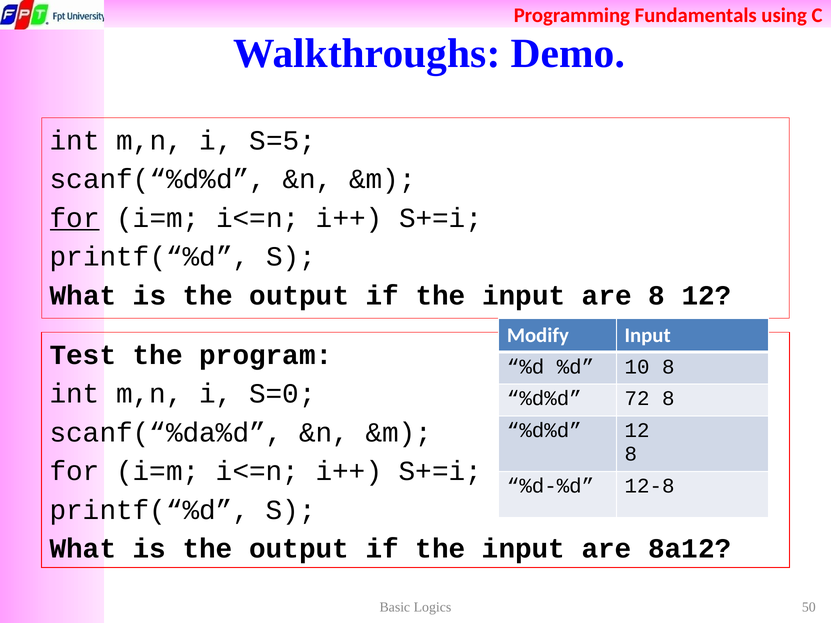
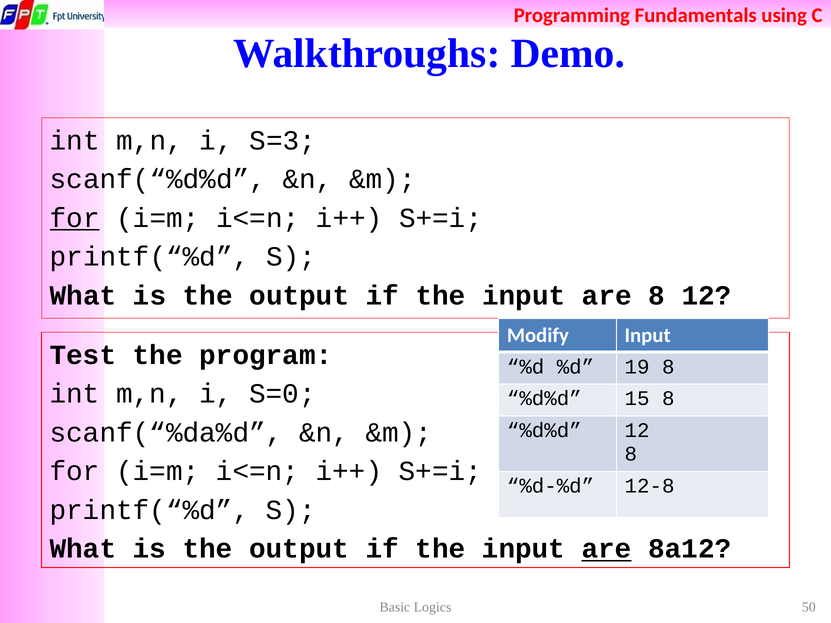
S=5: S=5 -> S=3
10: 10 -> 19
72: 72 -> 15
are at (607, 549) underline: none -> present
